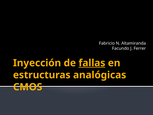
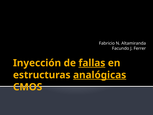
analógicas underline: none -> present
